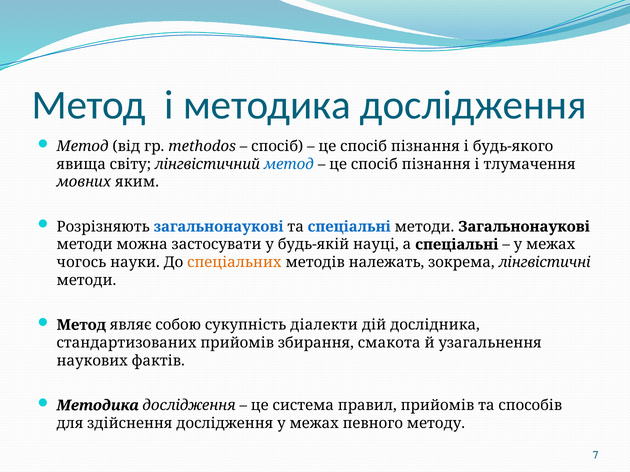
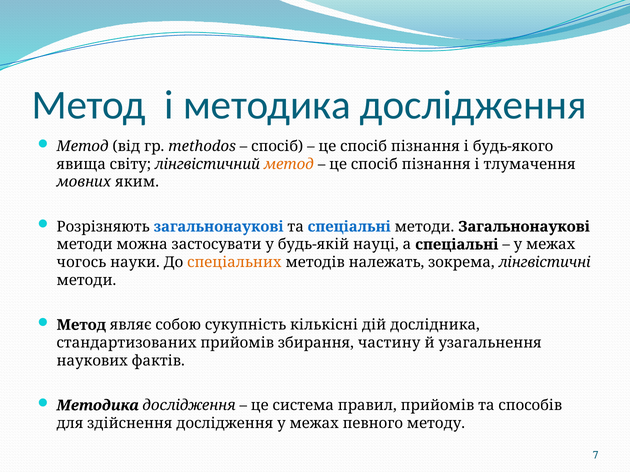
метод at (289, 164) colour: blue -> orange
діалекти: діалекти -> кількісні
смакота: смакота -> частину
